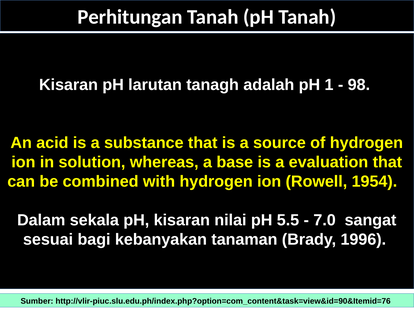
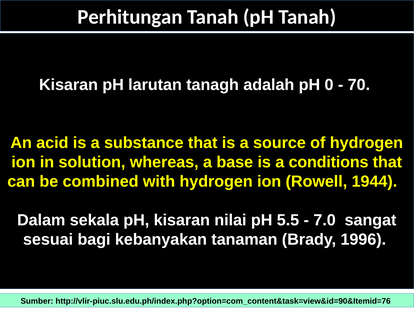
1: 1 -> 0
98: 98 -> 70
evaluation: evaluation -> conditions
1954: 1954 -> 1944
